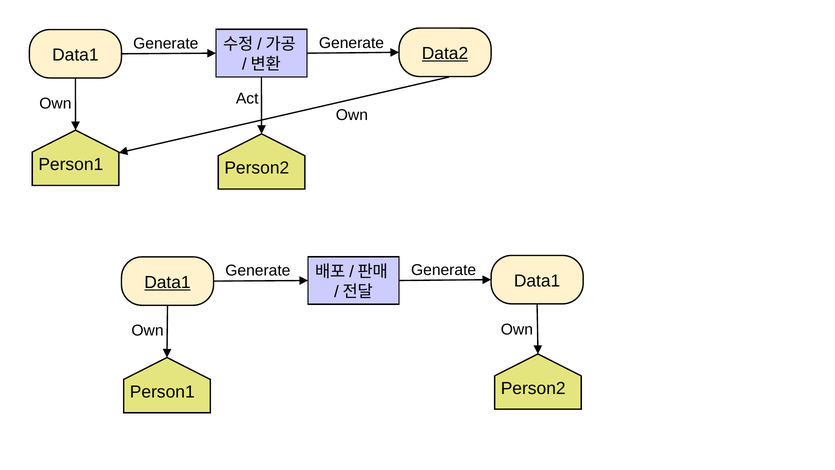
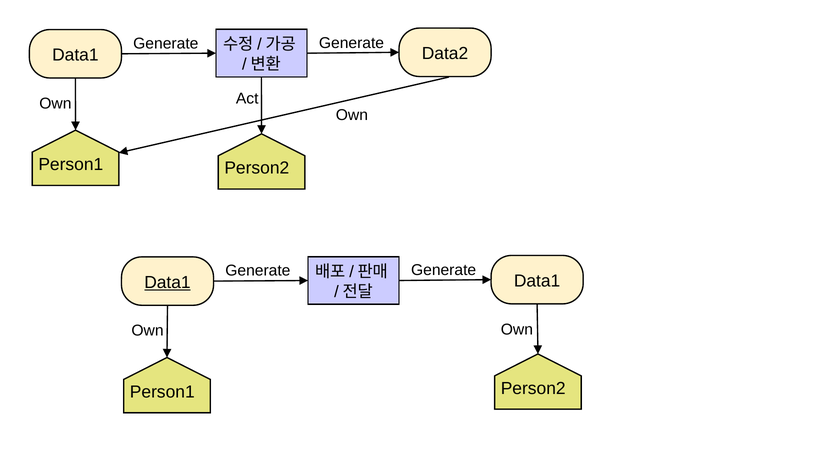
Data2 underline: present -> none
